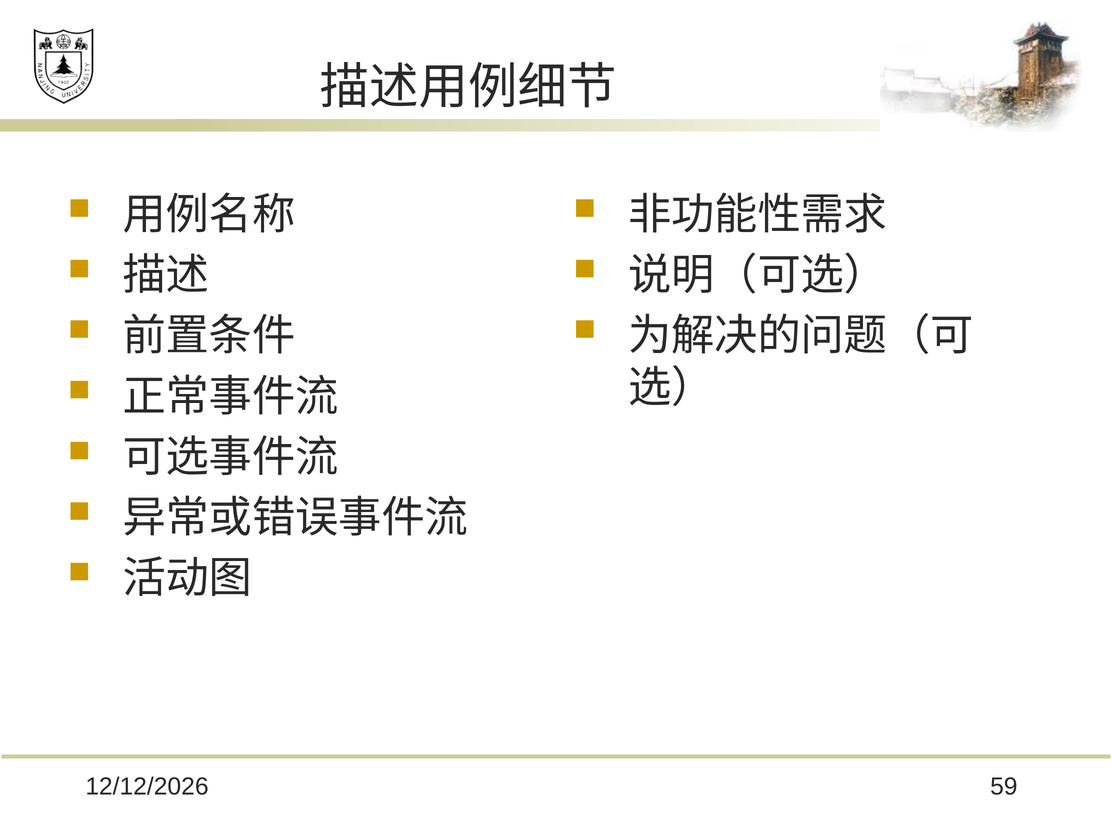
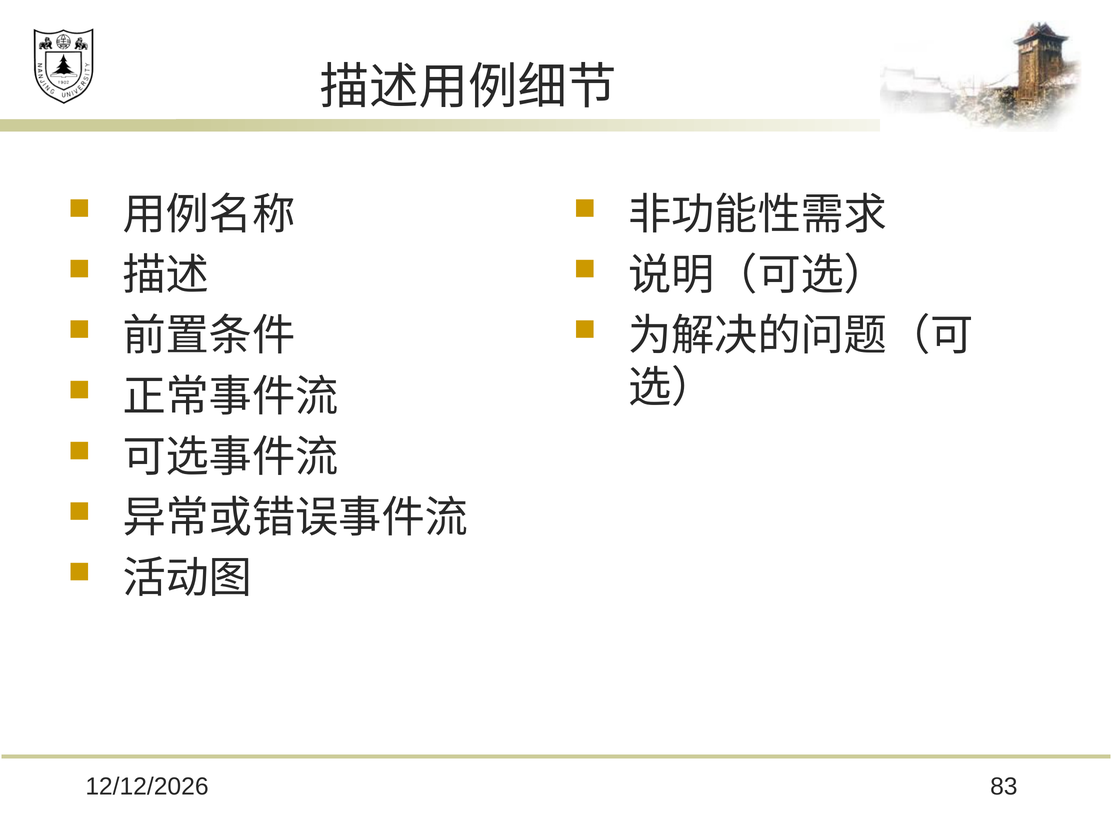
59: 59 -> 83
